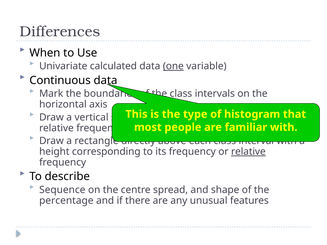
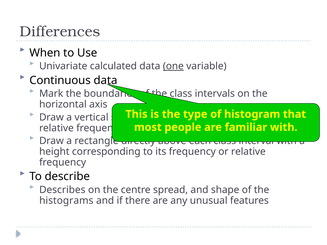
relative at (248, 152) underline: present -> none
Sequence: Sequence -> Describes
percentage: percentage -> histograms
